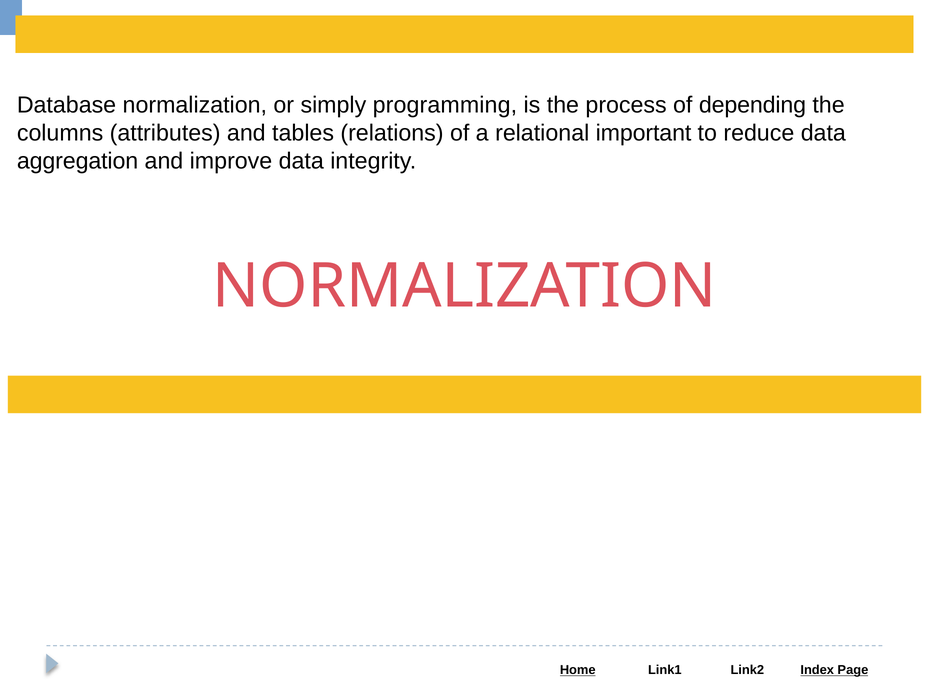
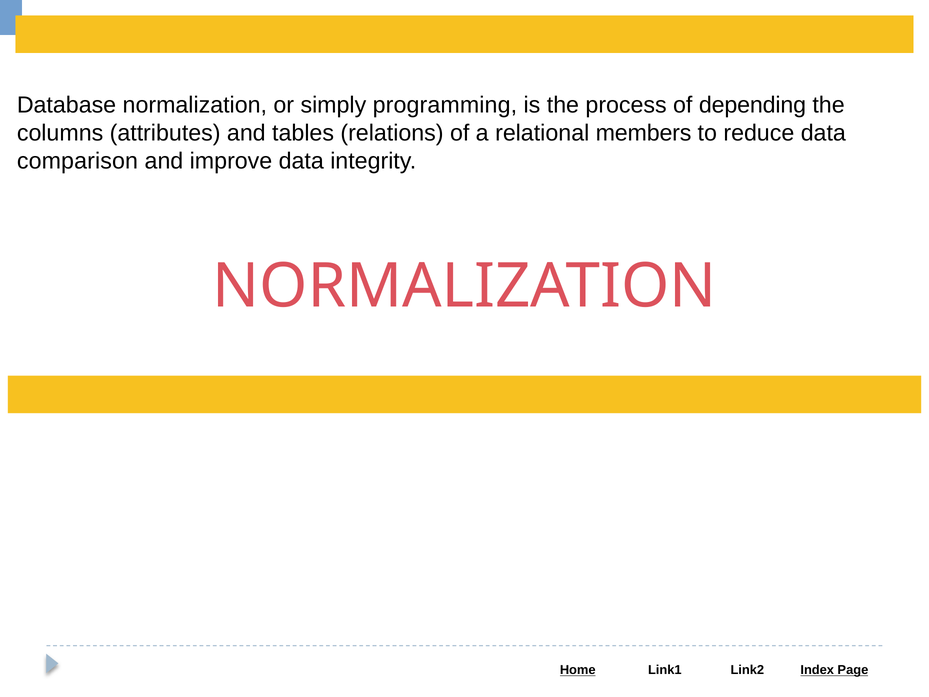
important: important -> members
aggregation: aggregation -> comparison
